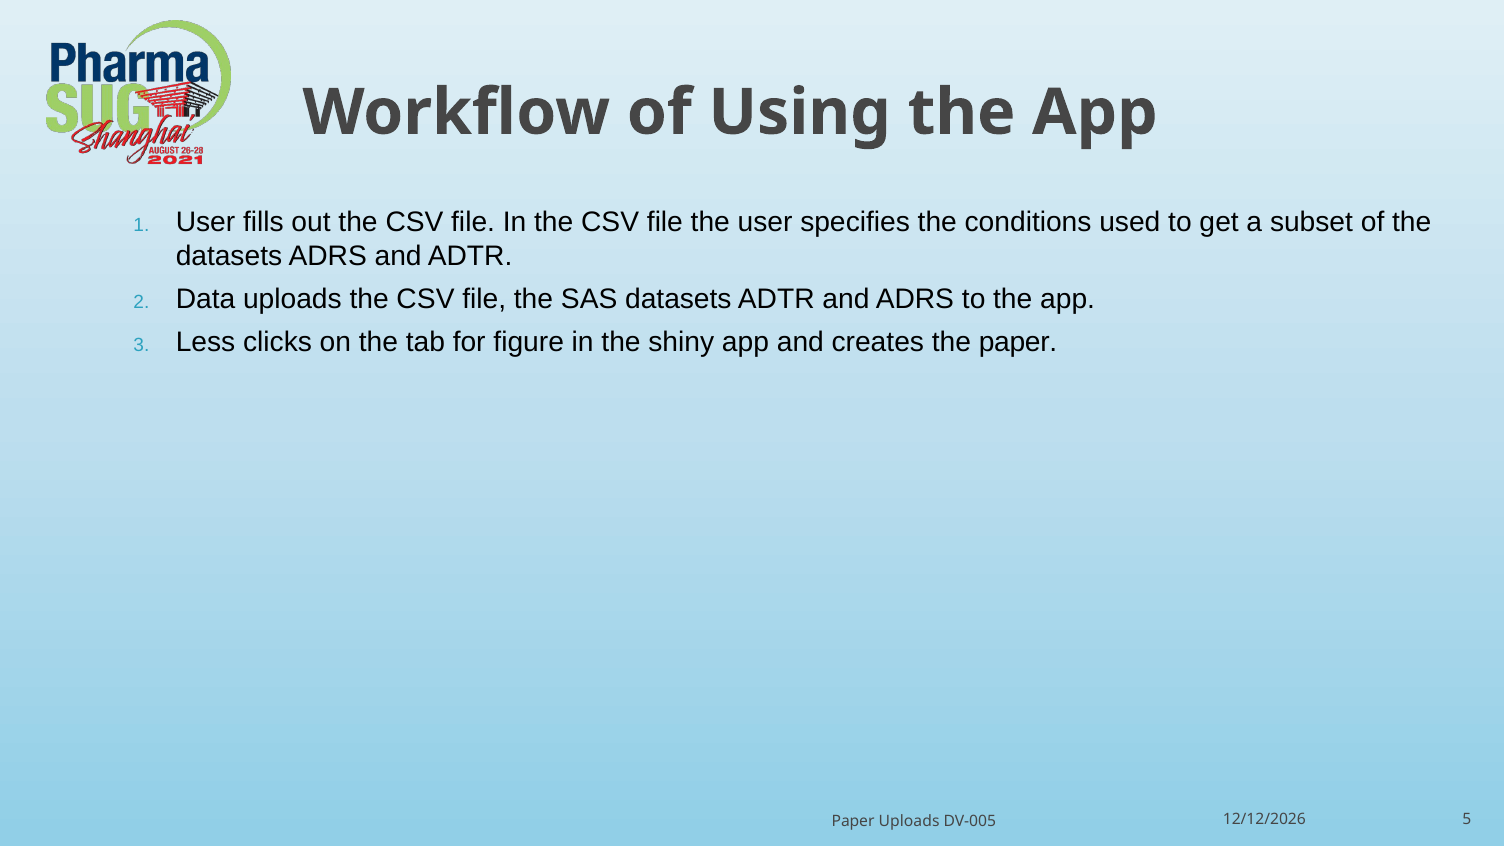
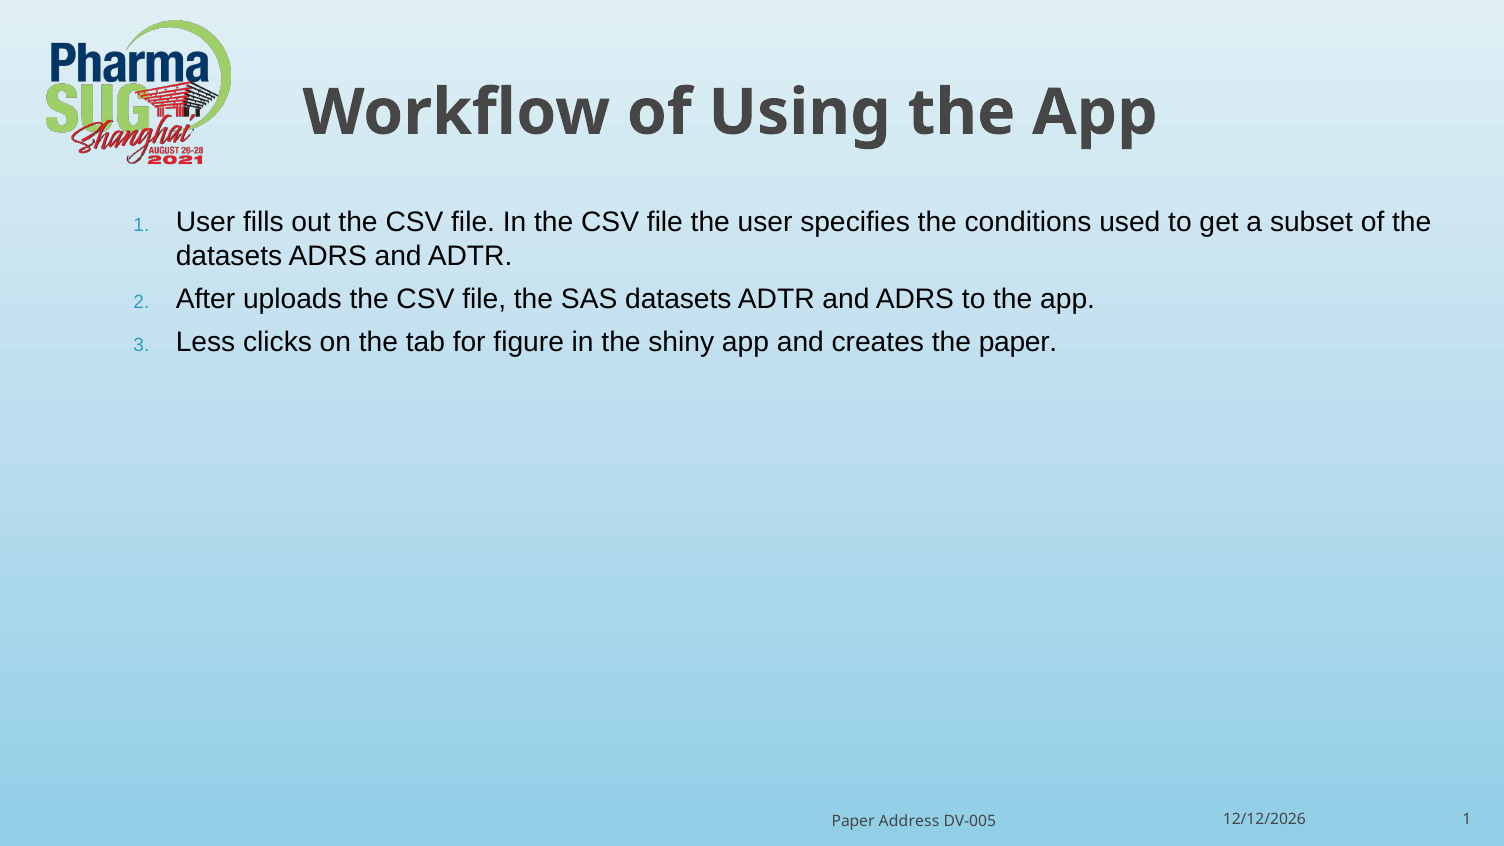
Data: Data -> After
Paper Uploads: Uploads -> Address
DV-005 5: 5 -> 1
